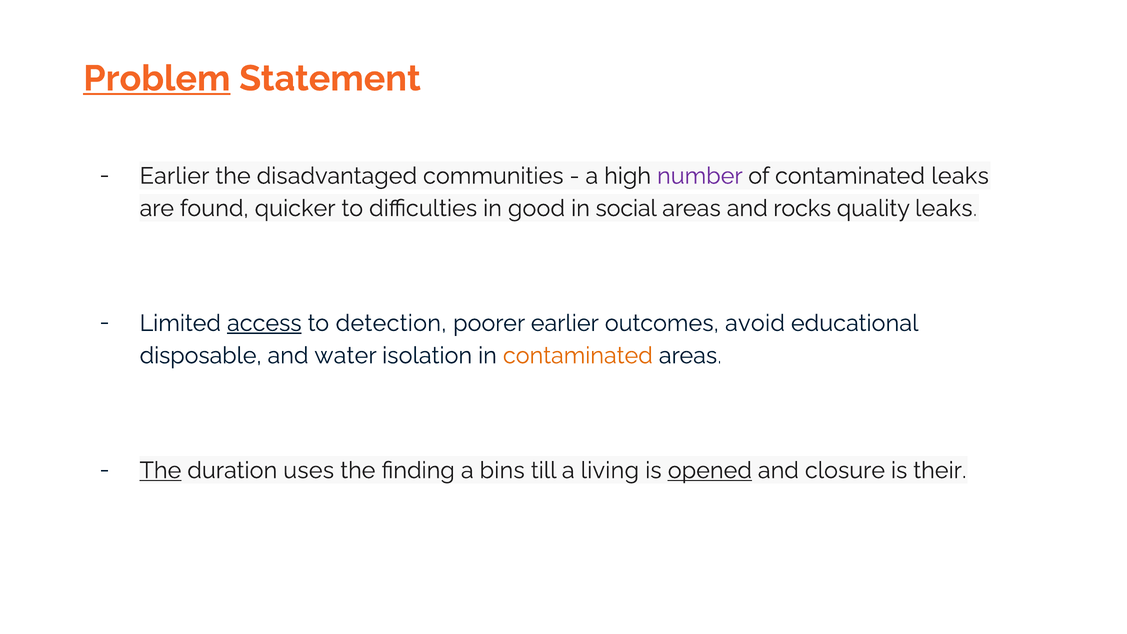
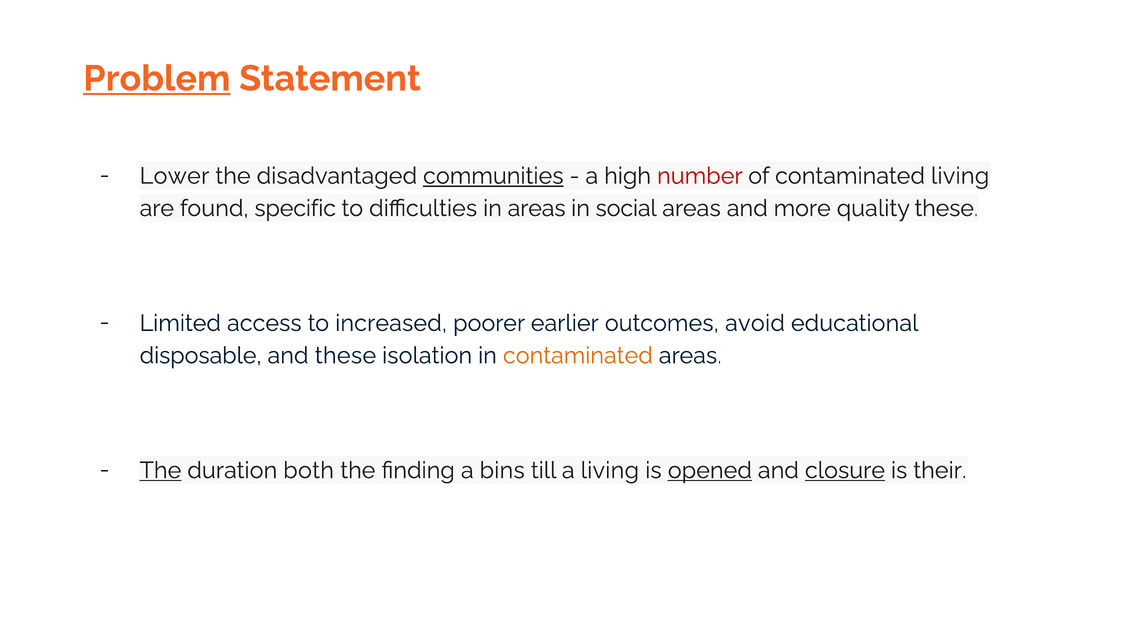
Earlier at (174, 176): Earlier -> Lower
communities underline: none -> present
number colour: purple -> red
contaminated leaks: leaks -> living
quicker: quicker -> specific
in good: good -> areas
rocks: rocks -> more
quality leaks: leaks -> these
access underline: present -> none
detection: detection -> increased
and water: water -> these
uses: uses -> both
closure underline: none -> present
